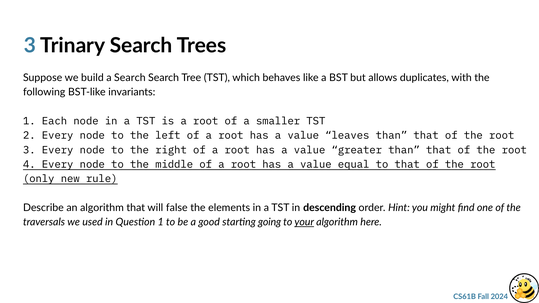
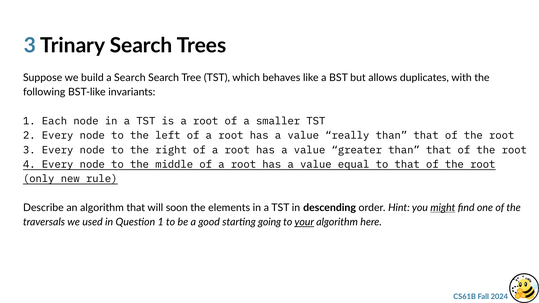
leaves: leaves -> really
false: false -> soon
might underline: none -> present
